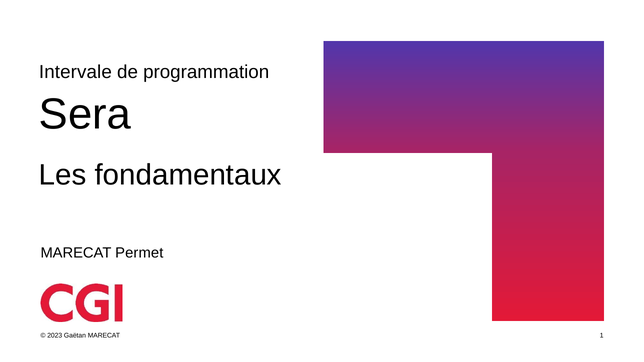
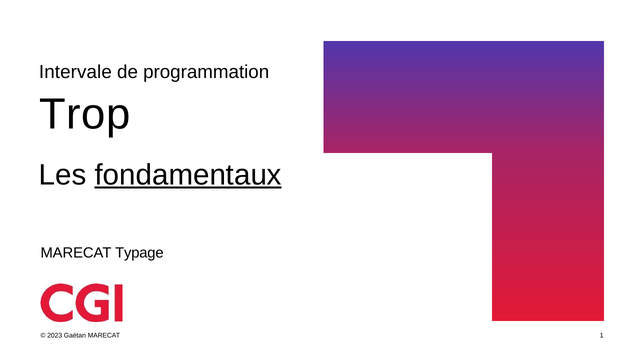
Sera: Sera -> Trop
fondamentaux underline: none -> present
Permet: Permet -> Typage
